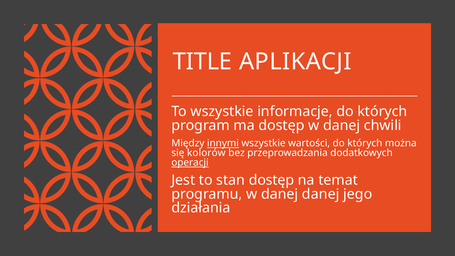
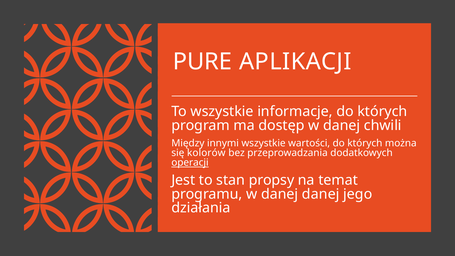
TITLE: TITLE -> PURE
innymi underline: present -> none
stan dostęp: dostęp -> propsy
